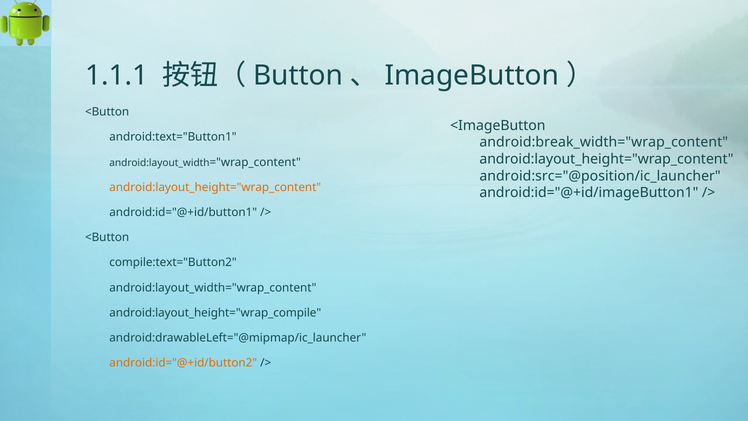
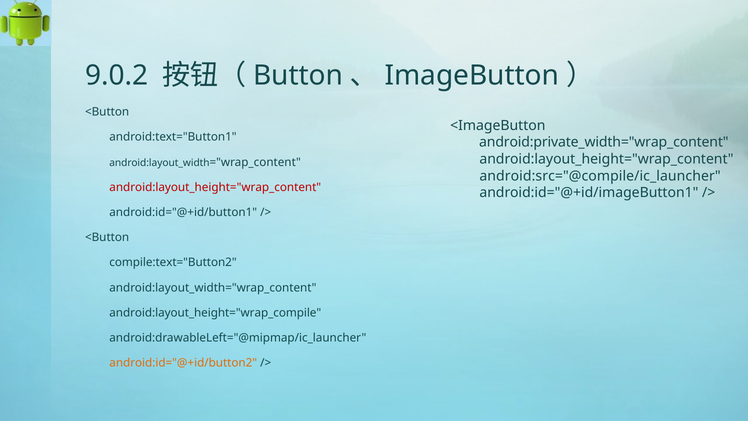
1.1.1: 1.1.1 -> 9.0.2
android:break_width="wrap_content: android:break_width="wrap_content -> android:private_width="wrap_content
android:src="@position/ic_launcher: android:src="@position/ic_launcher -> android:src="@compile/ic_launcher
android:layout_height="wrap_content at (215, 187) colour: orange -> red
